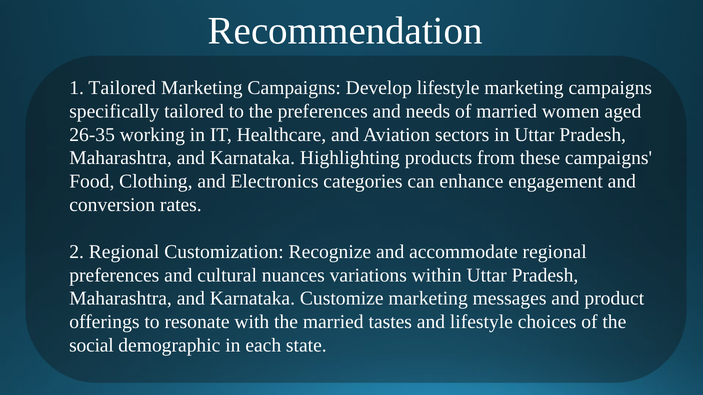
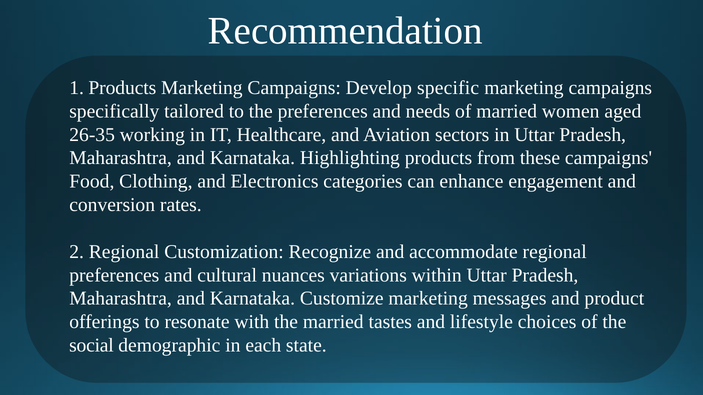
1 Tailored: Tailored -> Products
Develop lifestyle: lifestyle -> specific
